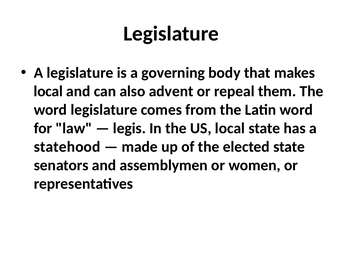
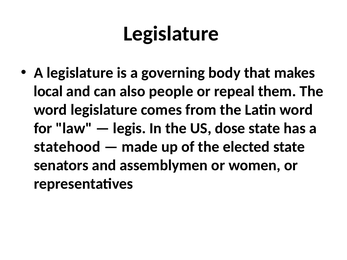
advent: advent -> people
US local: local -> dose
